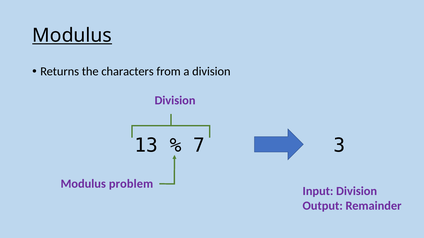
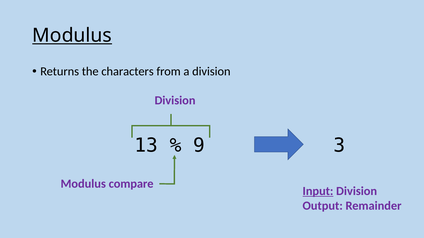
7: 7 -> 9
problem: problem -> compare
Input underline: none -> present
